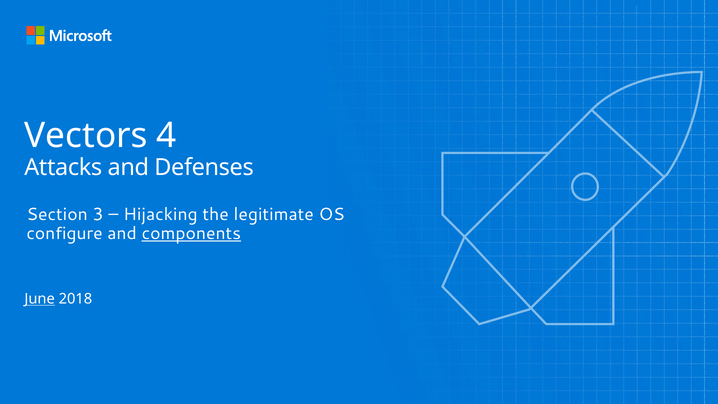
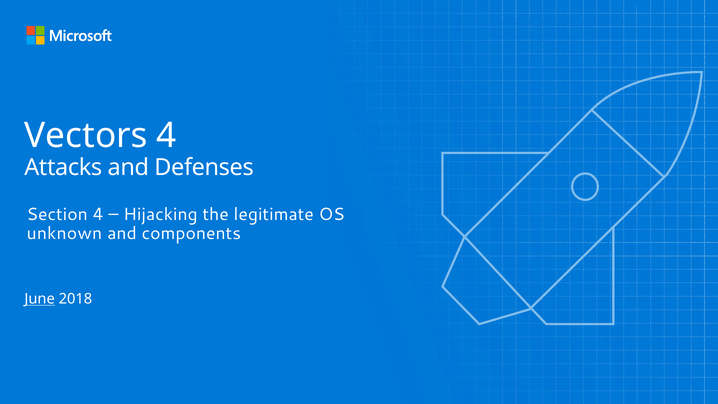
Section 3: 3 -> 4
configure: configure -> unknown
components underline: present -> none
